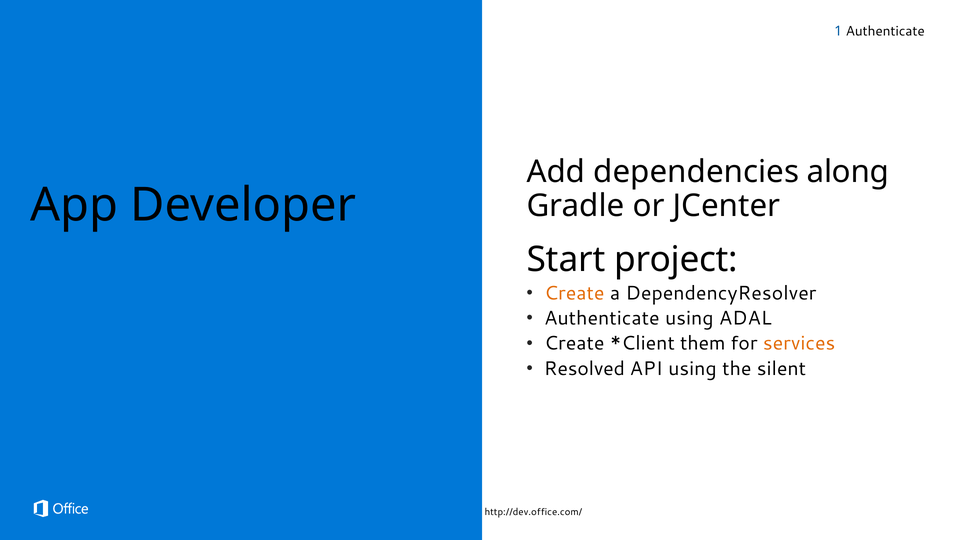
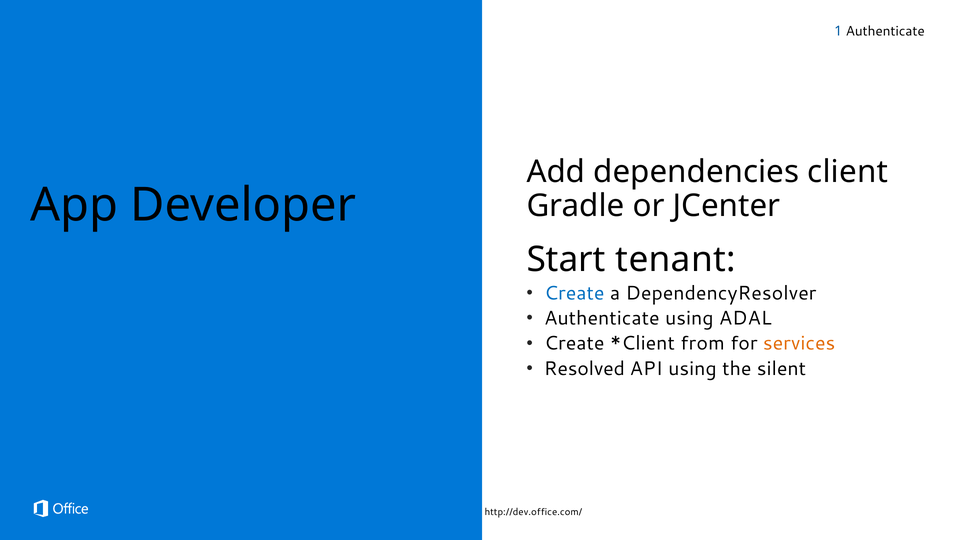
along: along -> client
project: project -> tenant
Create at (574, 293) colour: orange -> blue
them: them -> from
